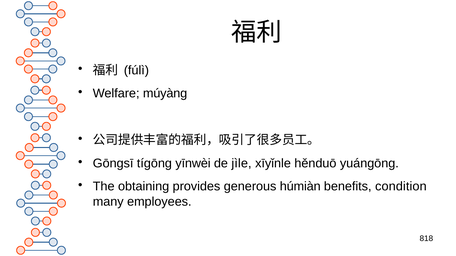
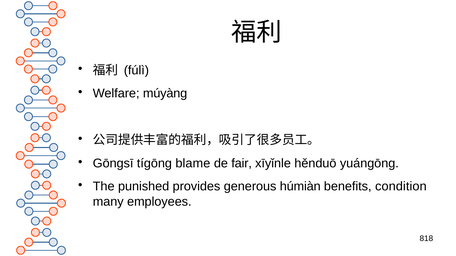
yīnwèi: yīnwèi -> blame
jìle: jìle -> fair
obtaining: obtaining -> punished
